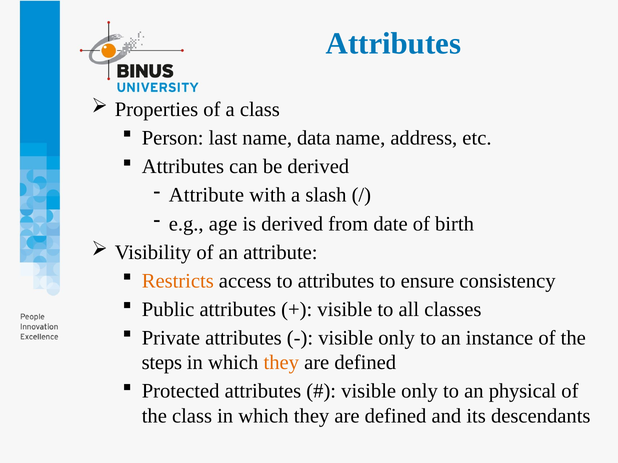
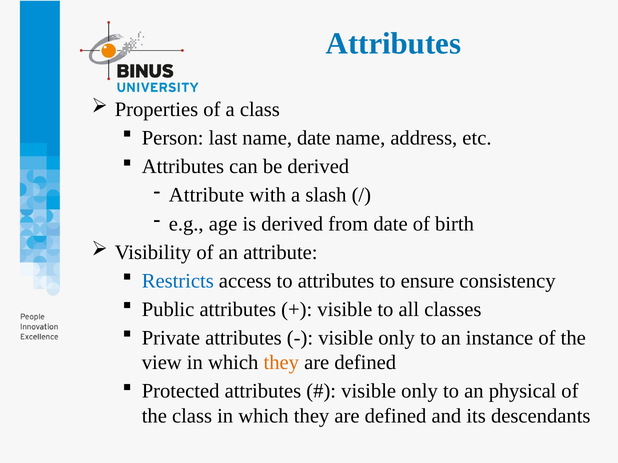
name data: data -> date
Restricts colour: orange -> blue
steps: steps -> view
